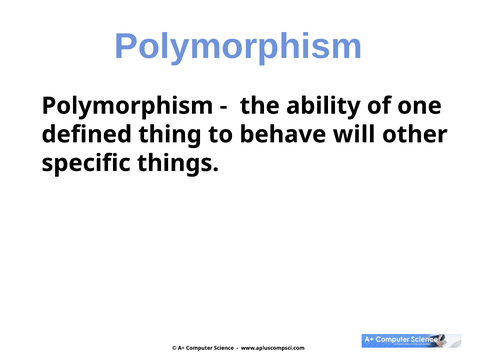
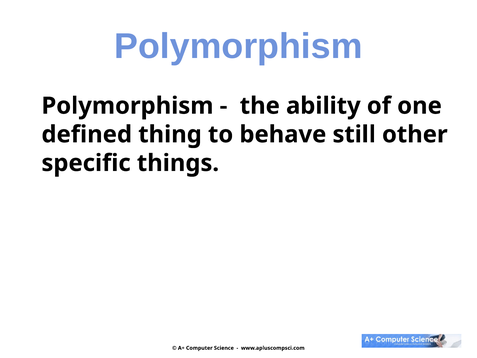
will: will -> still
